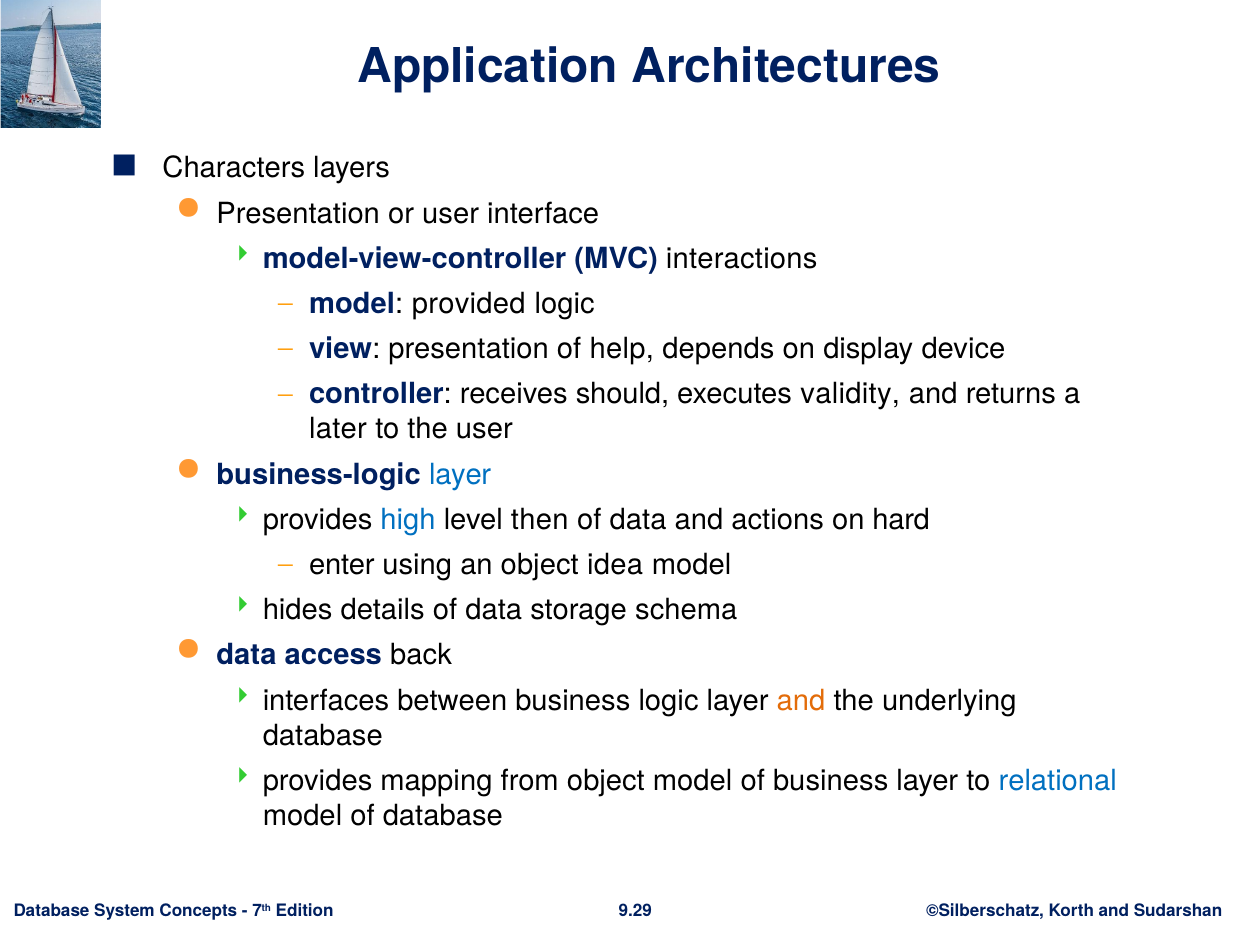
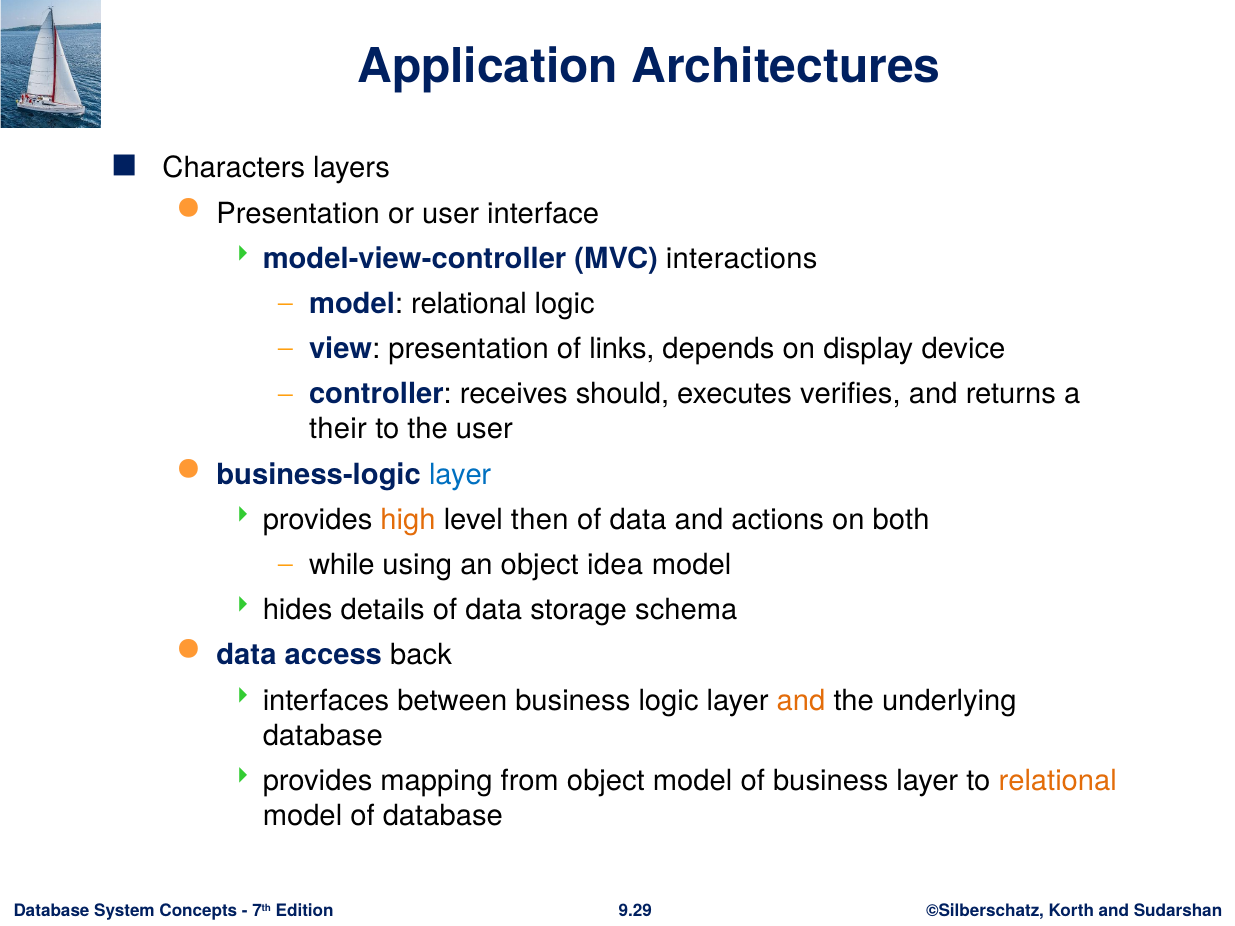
model provided: provided -> relational
help: help -> links
validity: validity -> verifies
later: later -> their
high colour: blue -> orange
hard: hard -> both
enter: enter -> while
relational at (1058, 781) colour: blue -> orange
